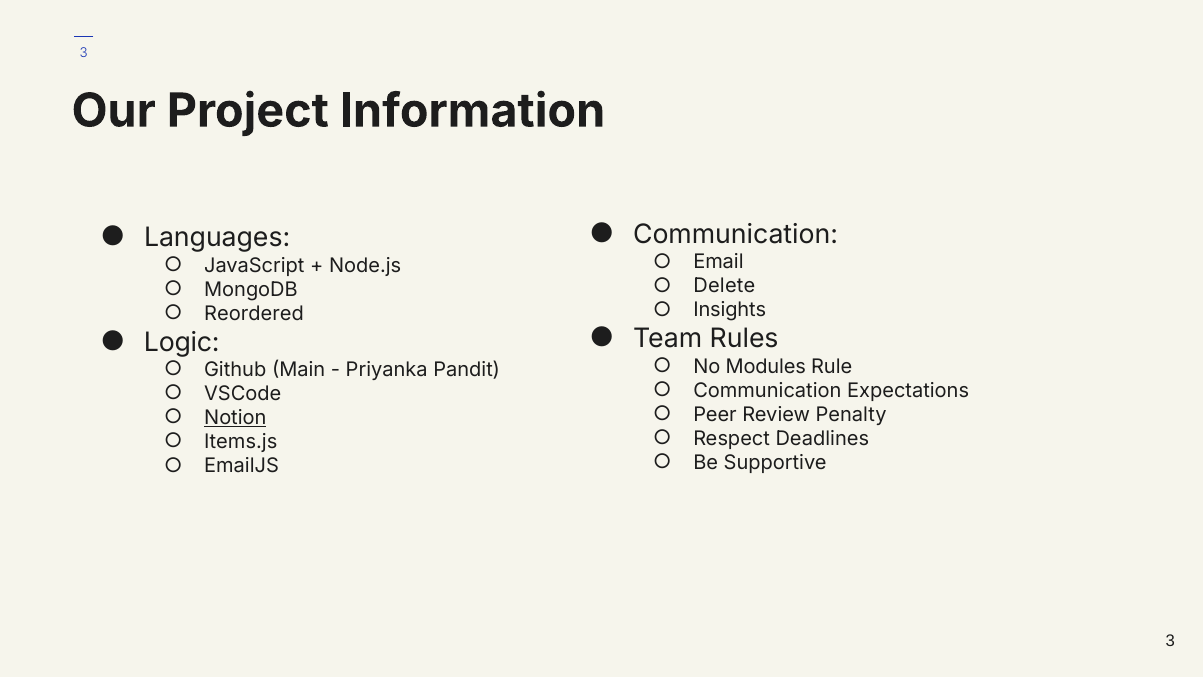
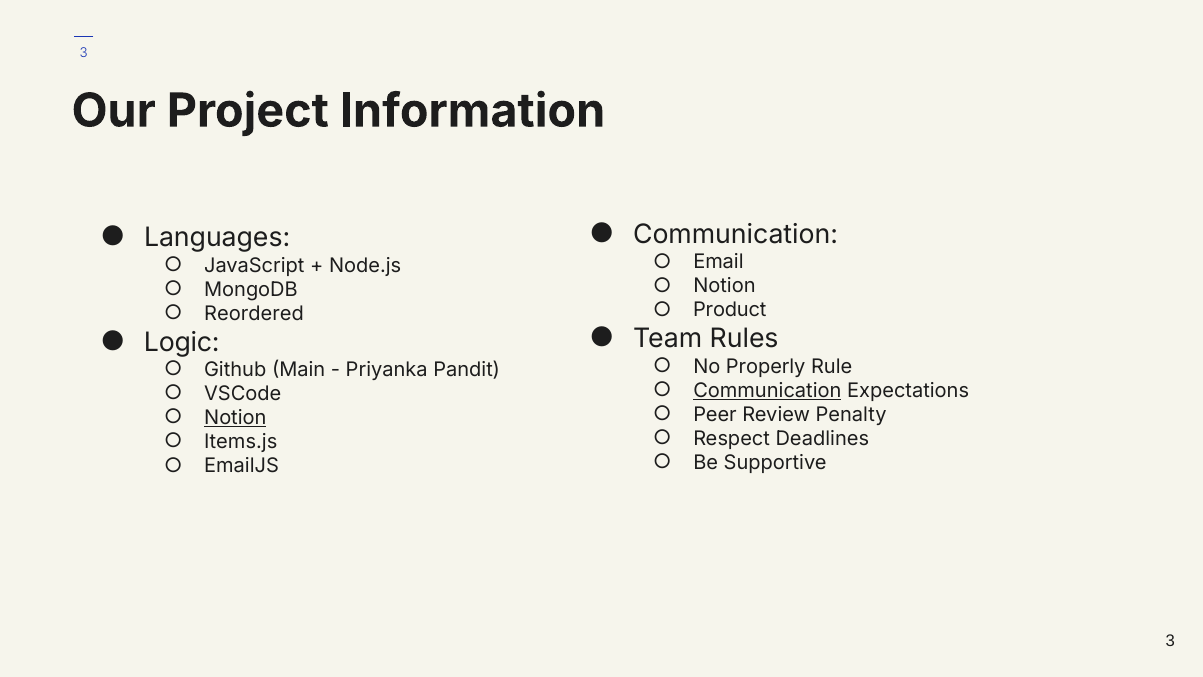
Delete at (724, 286): Delete -> Notion
Insights: Insights -> Product
Modules: Modules -> Properly
Communication at (767, 390) underline: none -> present
